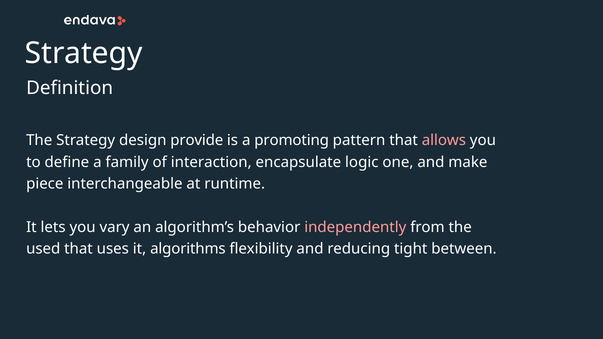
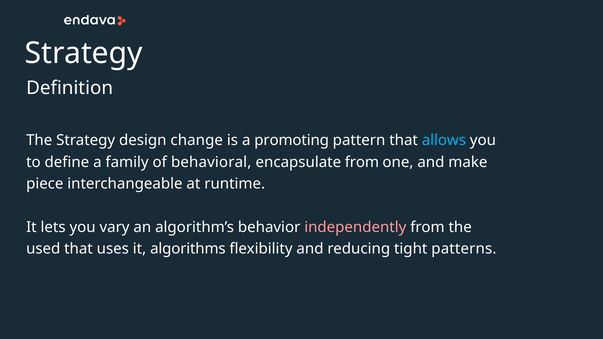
provide: provide -> change
allows colour: pink -> light blue
interaction: interaction -> behavioral
encapsulate logic: logic -> from
between: between -> patterns
